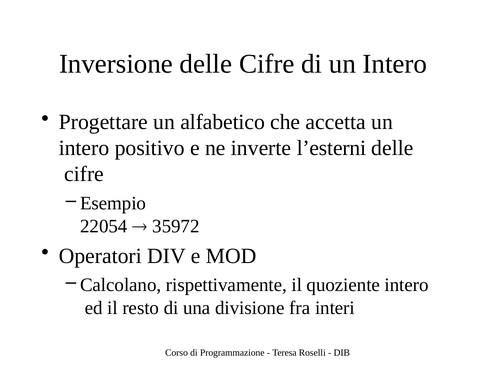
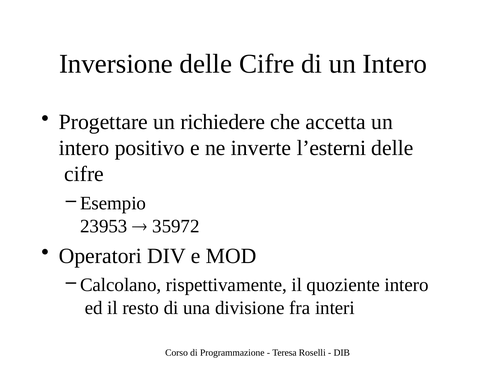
alfabetico: alfabetico -> richiedere
22054: 22054 -> 23953
